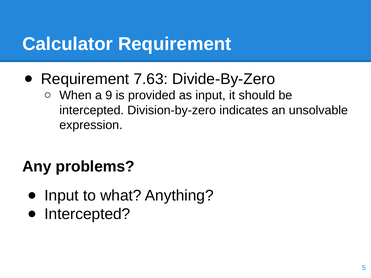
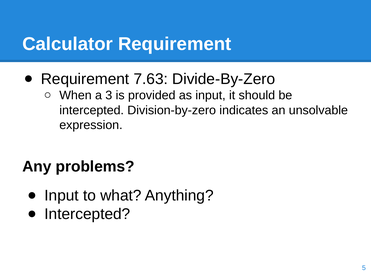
9: 9 -> 3
